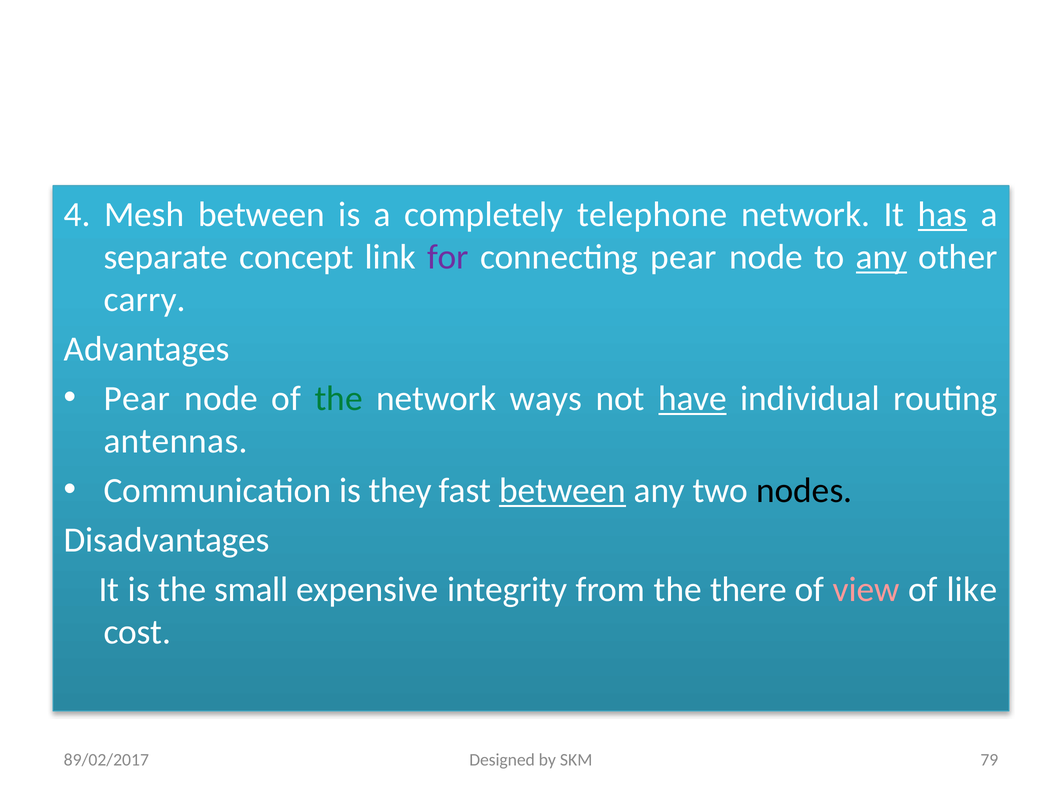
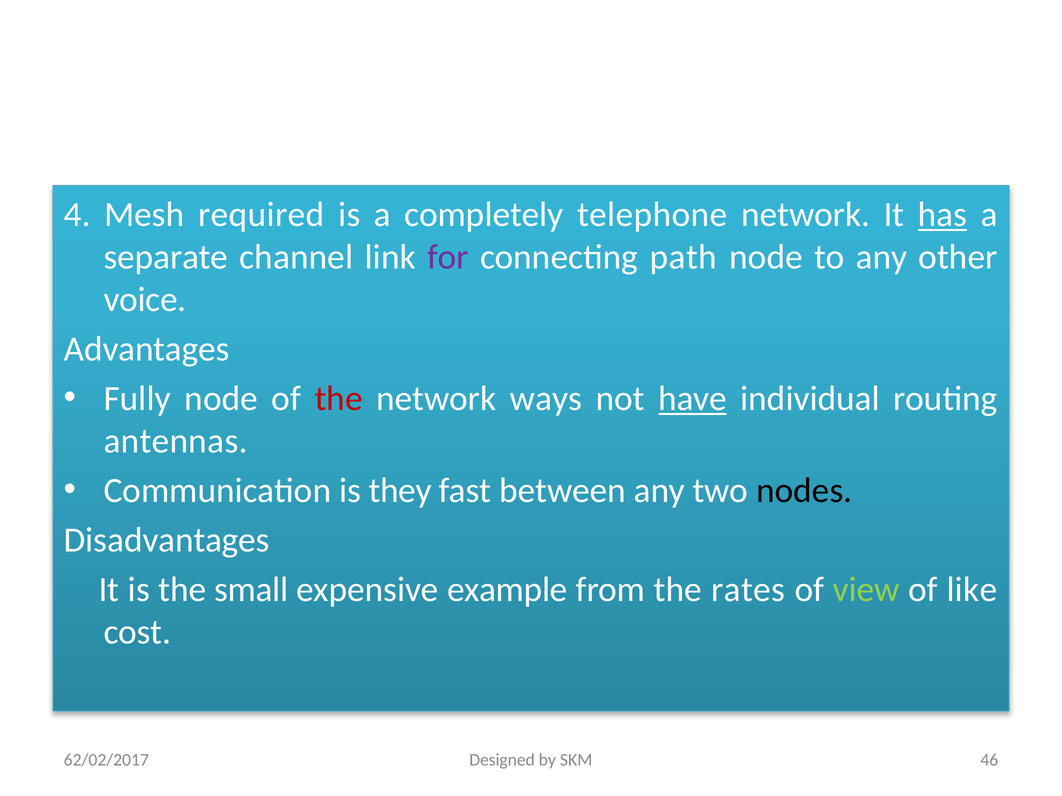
Mesh between: between -> required
concept: concept -> channel
connecting pear: pear -> path
any at (882, 257) underline: present -> none
carry: carry -> voice
Pear at (137, 399): Pear -> Fully
the at (339, 399) colour: green -> red
between at (563, 491) underline: present -> none
integrity: integrity -> example
there: there -> rates
view colour: pink -> light green
79: 79 -> 46
89/02/2017: 89/02/2017 -> 62/02/2017
